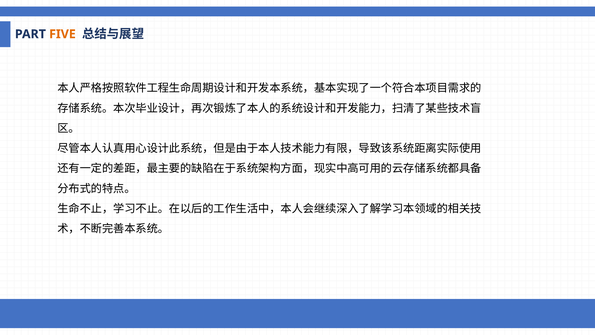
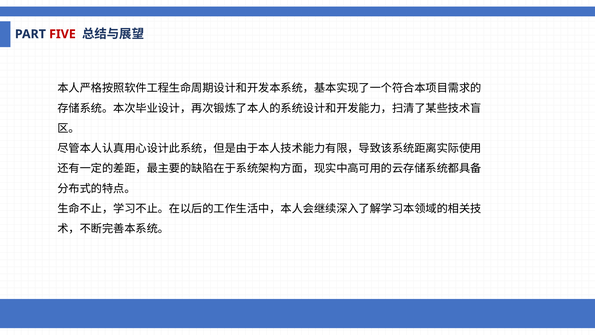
FIVE colour: orange -> red
